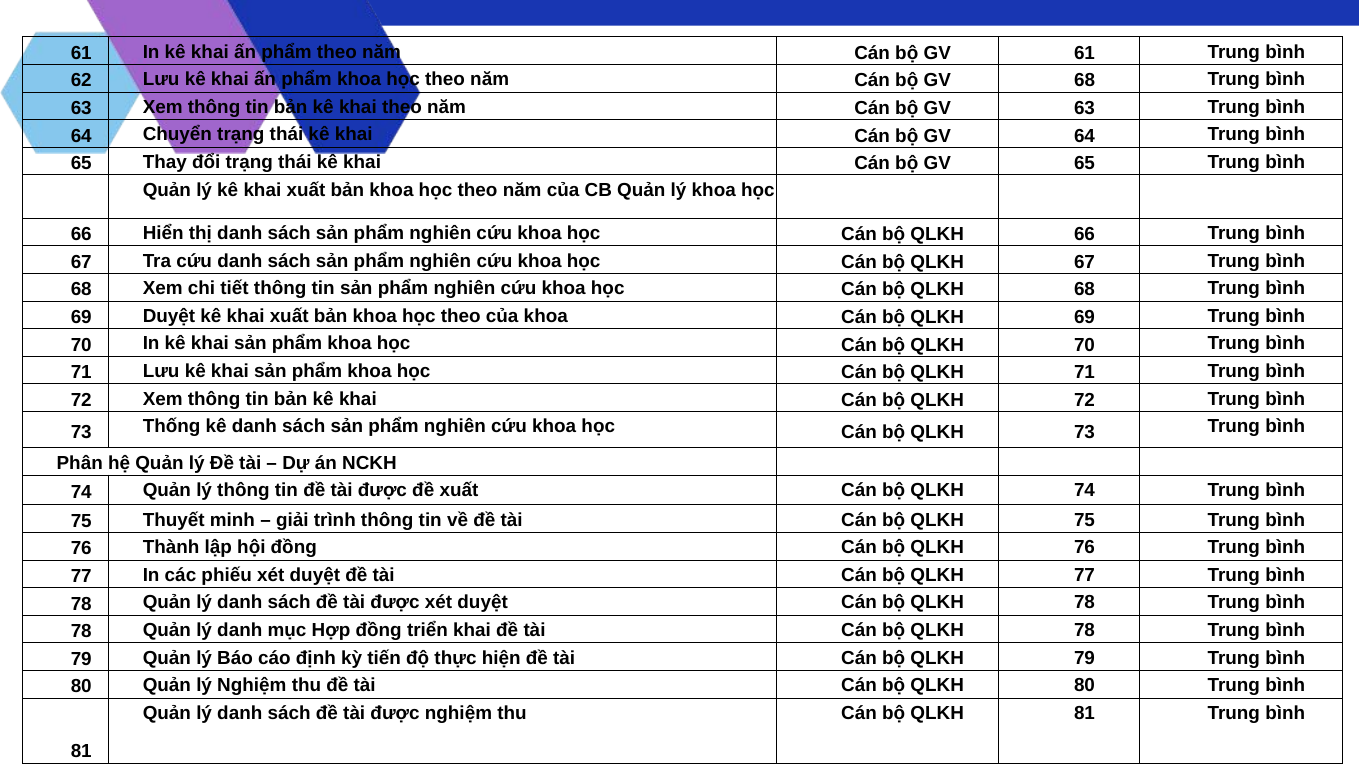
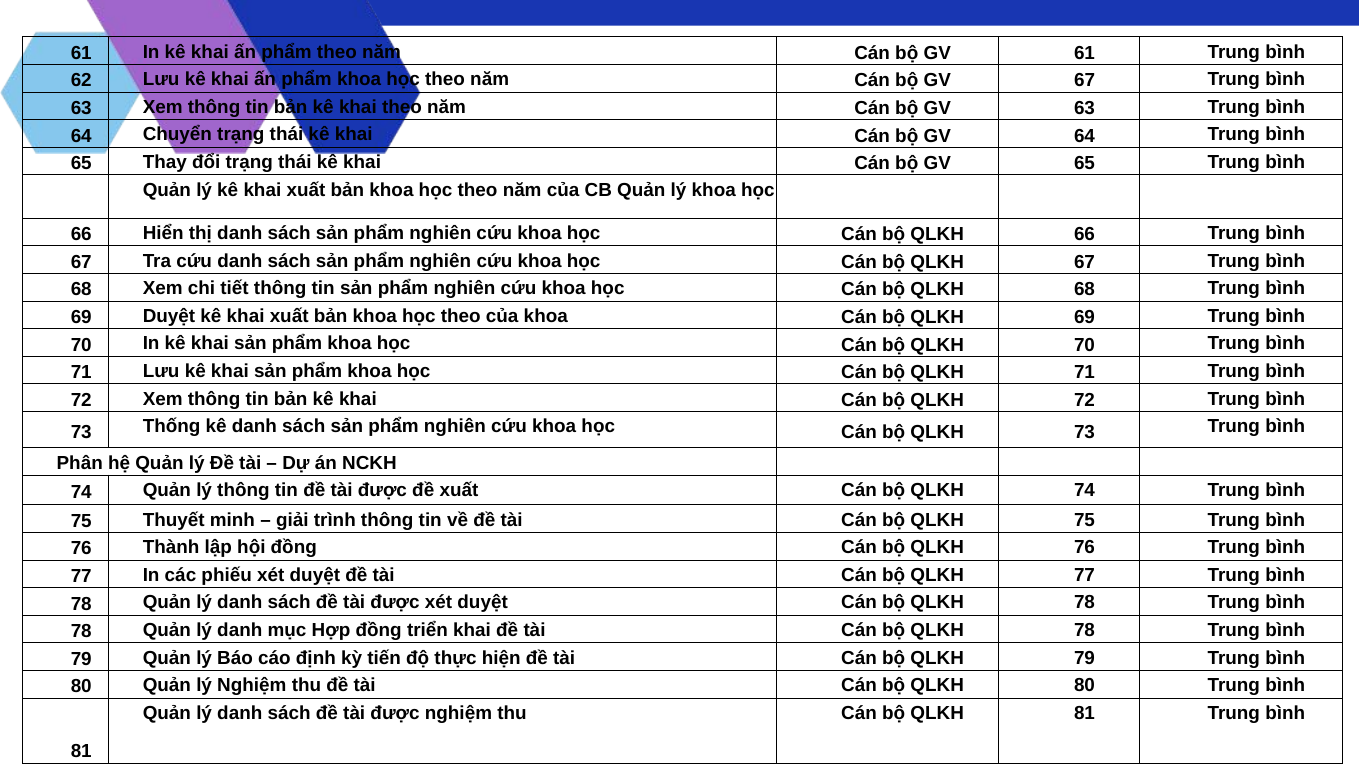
GV 68: 68 -> 67
